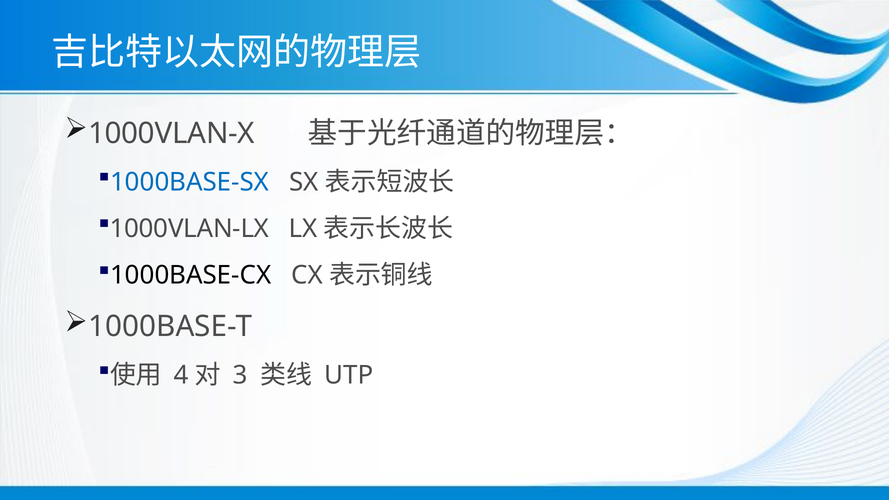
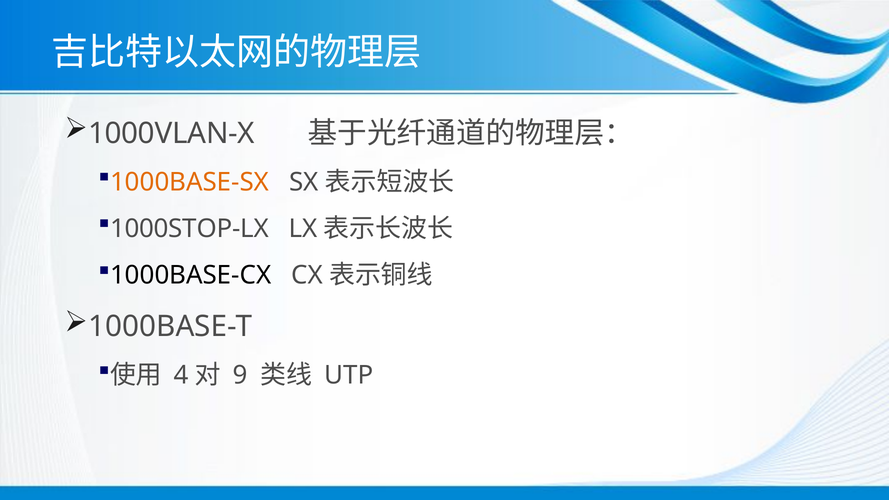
1000BASE-SX colour: blue -> orange
1000VLAN-LX: 1000VLAN-LX -> 1000STOP-LX
3: 3 -> 9
